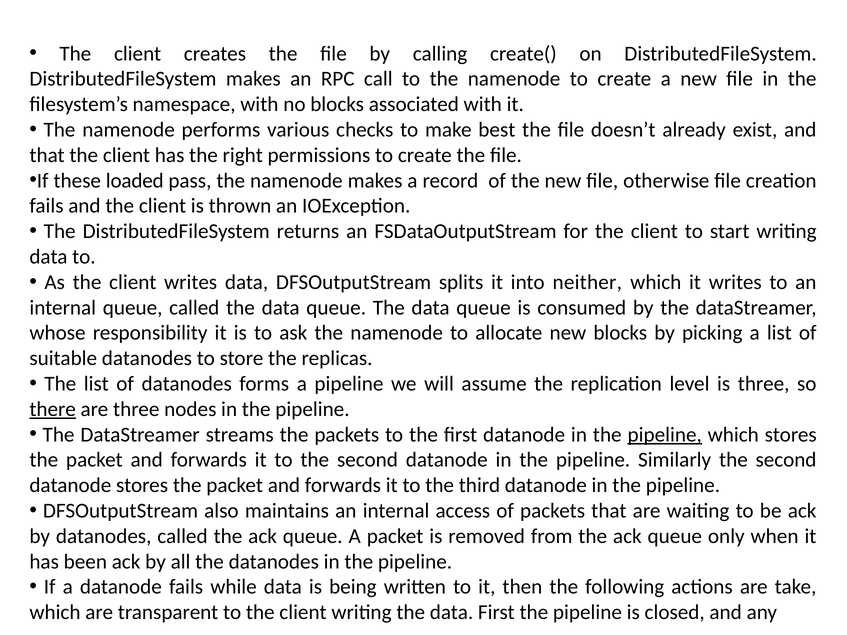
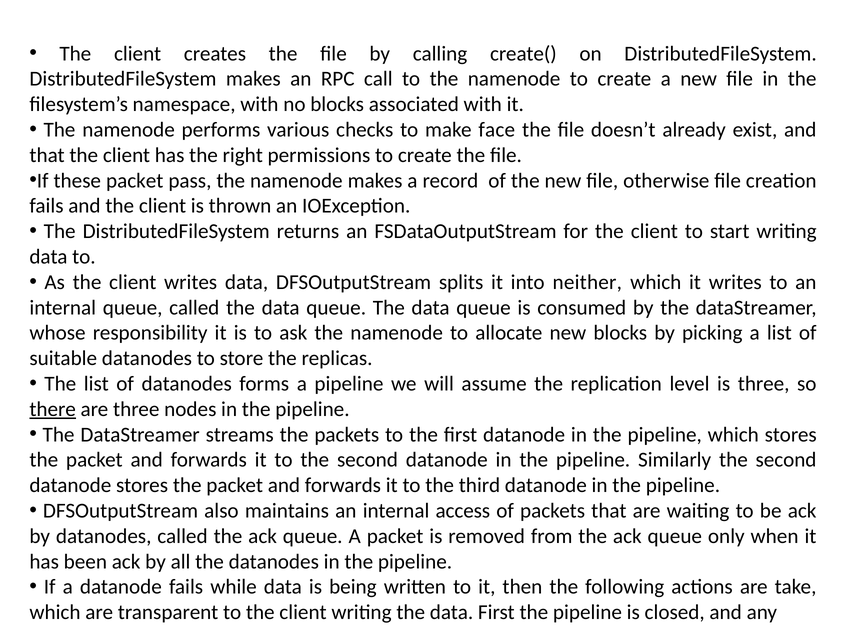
best: best -> face
these loaded: loaded -> packet
pipeline at (665, 435) underline: present -> none
